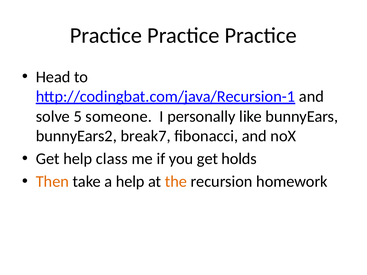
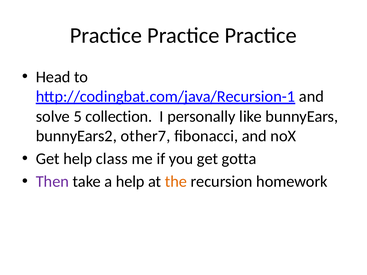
someone: someone -> collection
break7: break7 -> other7
holds: holds -> gotta
Then colour: orange -> purple
